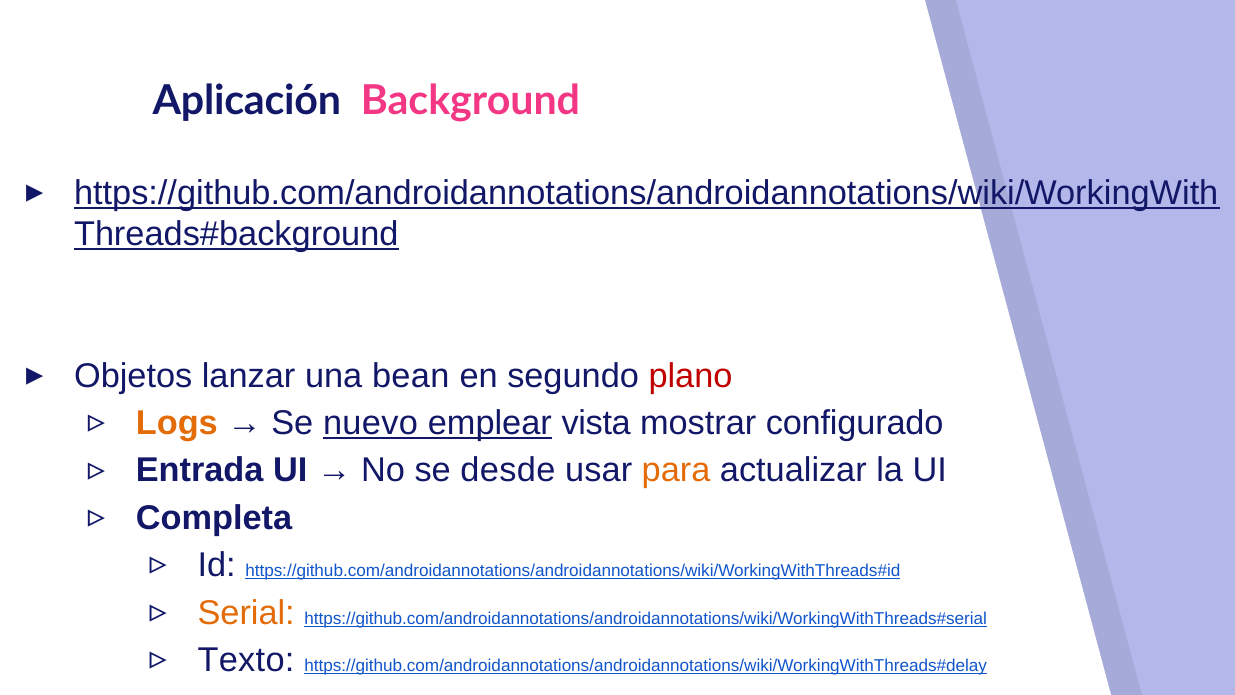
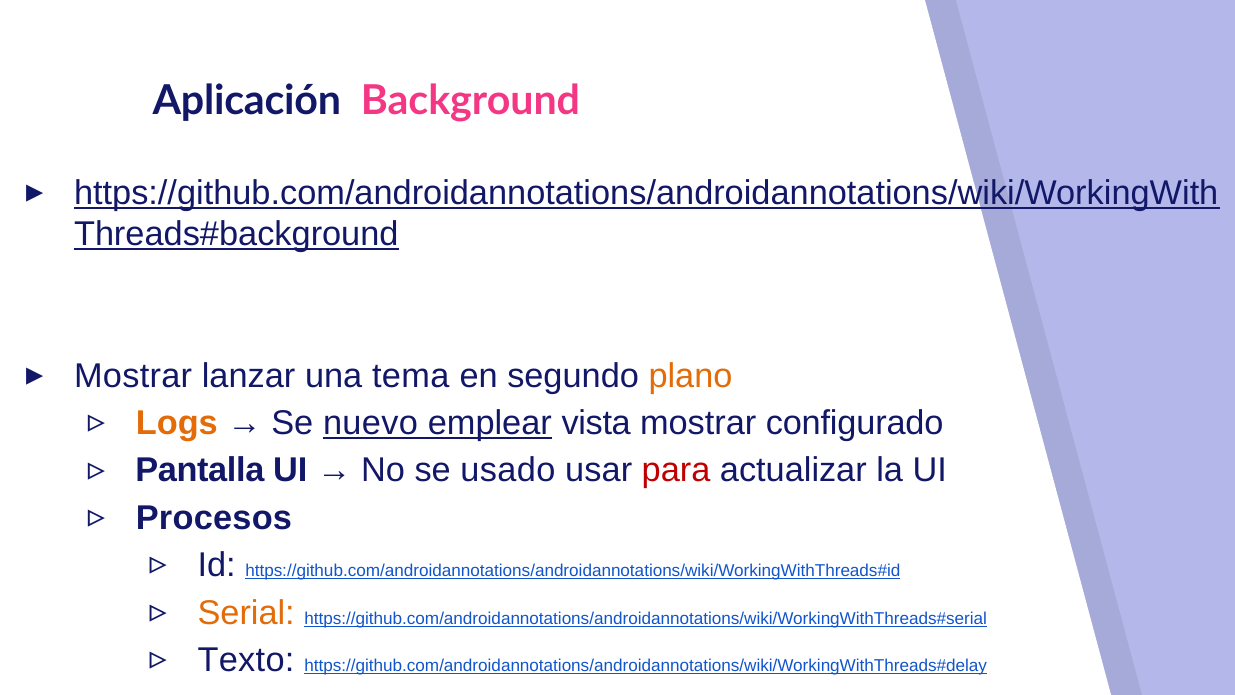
Objetos at (133, 376): Objetos -> Mostrar
bean: bean -> tema
plano colour: red -> orange
Entrada: Entrada -> Pantalla
desde: desde -> usado
para colour: orange -> red
Completa: Completa -> Procesos
